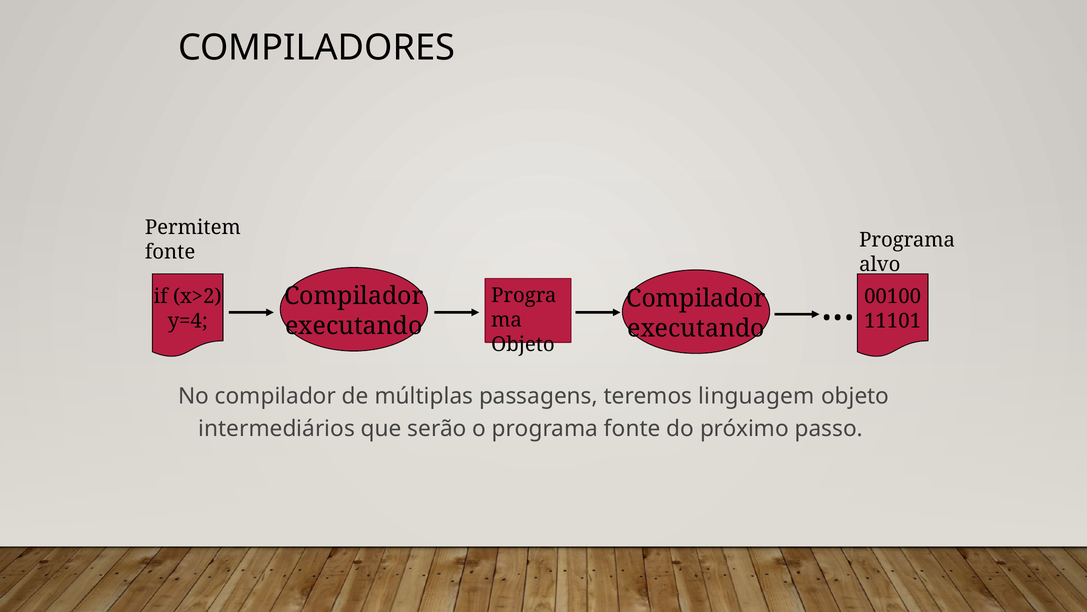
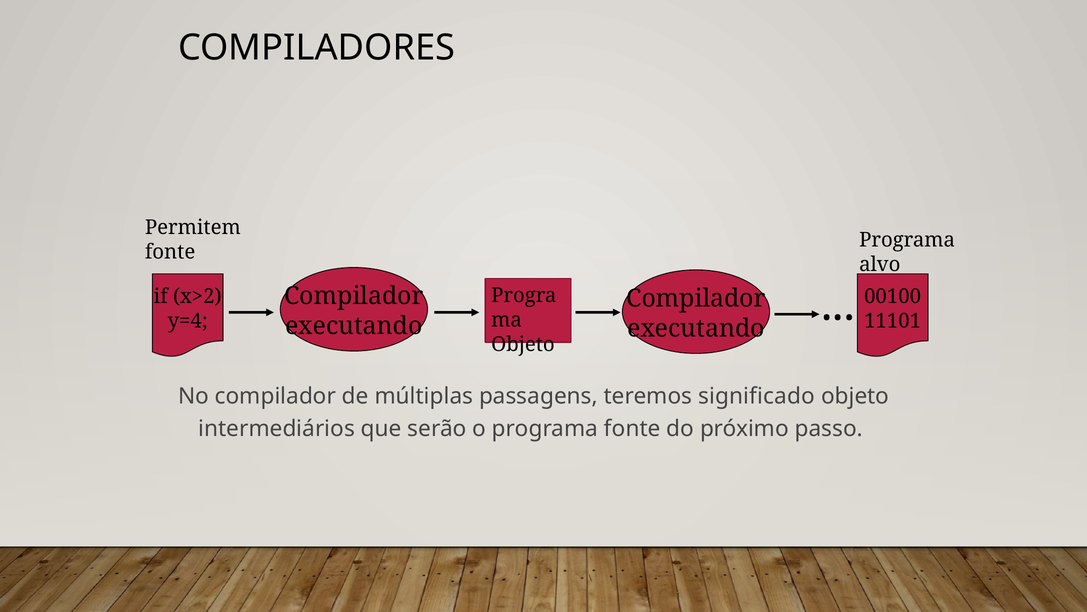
linguagem: linguagem -> significado
